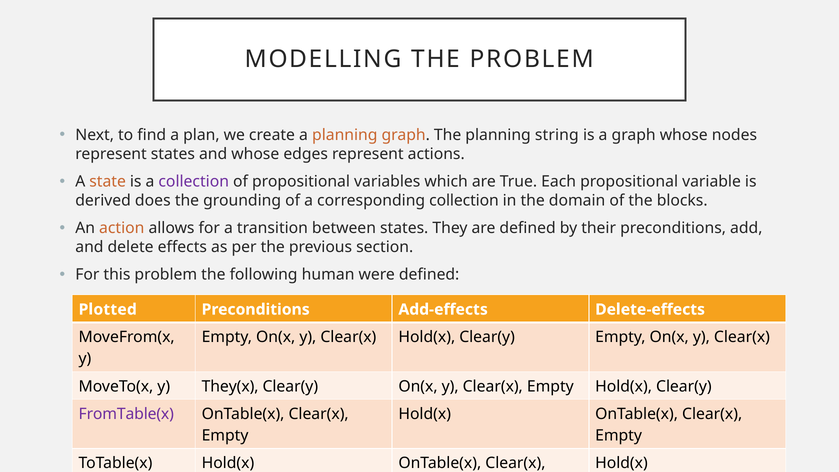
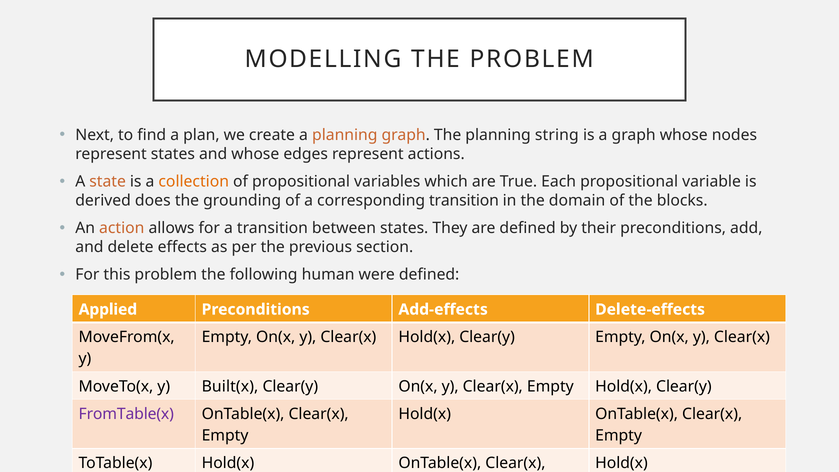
collection at (194, 182) colour: purple -> orange
corresponding collection: collection -> transition
Plotted: Plotted -> Applied
They(x: They(x -> Built(x
